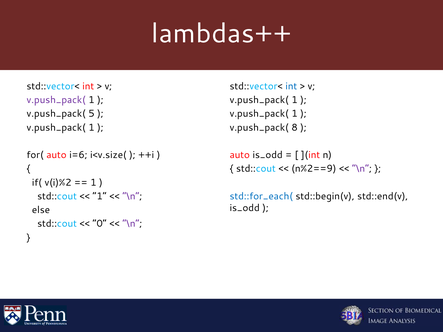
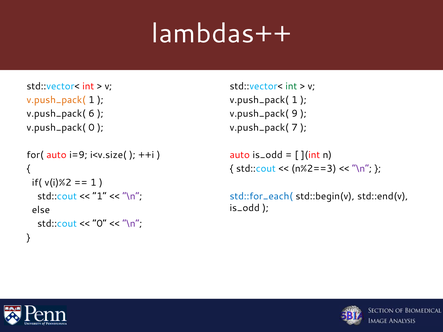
int at (291, 86) colour: blue -> green
v.push_pack( at (56, 100) colour: purple -> orange
5: 5 -> 6
1 at (295, 114): 1 -> 9
1 at (91, 128): 1 -> 0
8: 8 -> 7
i=6: i=6 -> i=9
n%2==9: n%2==9 -> n%2==3
